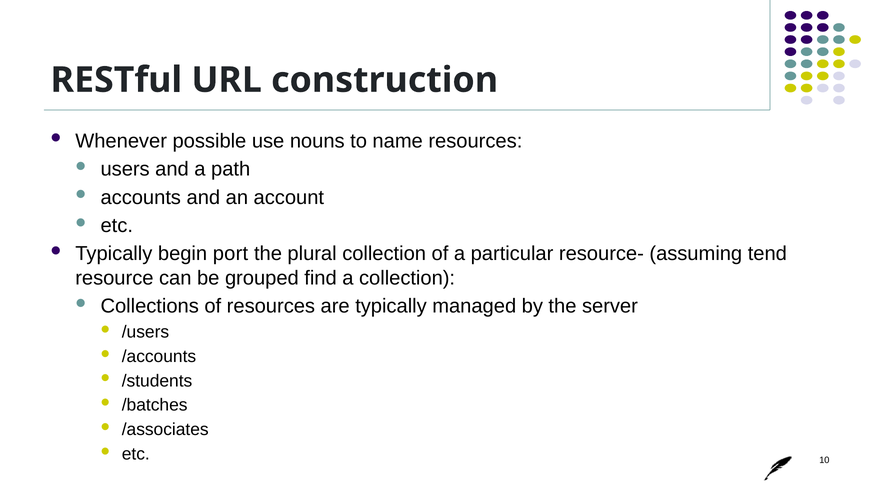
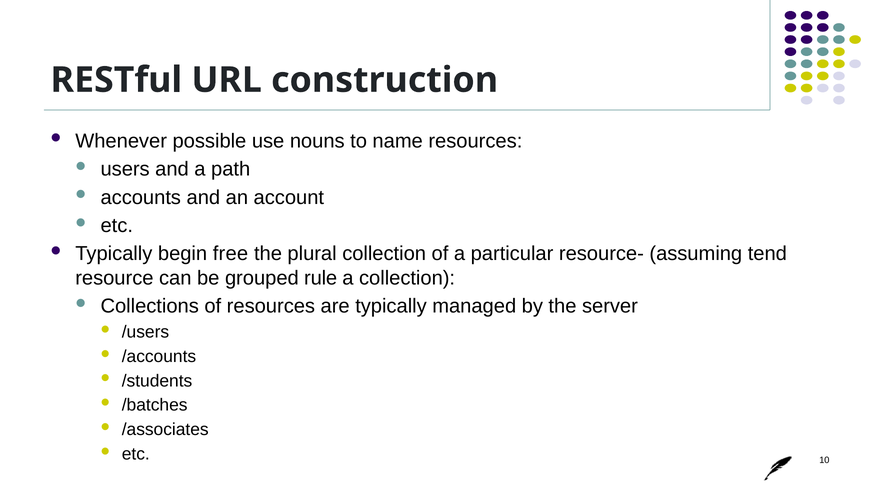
port: port -> free
find: find -> rule
